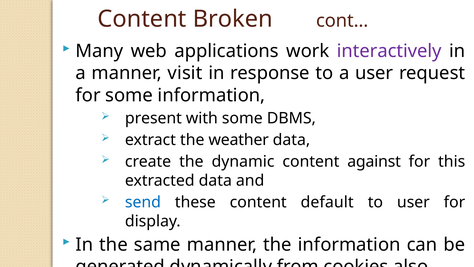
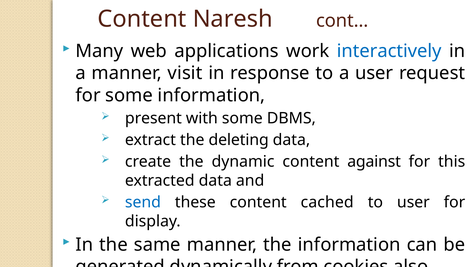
Broken: Broken -> Naresh
interactively colour: purple -> blue
weather: weather -> deleting
default: default -> cached
